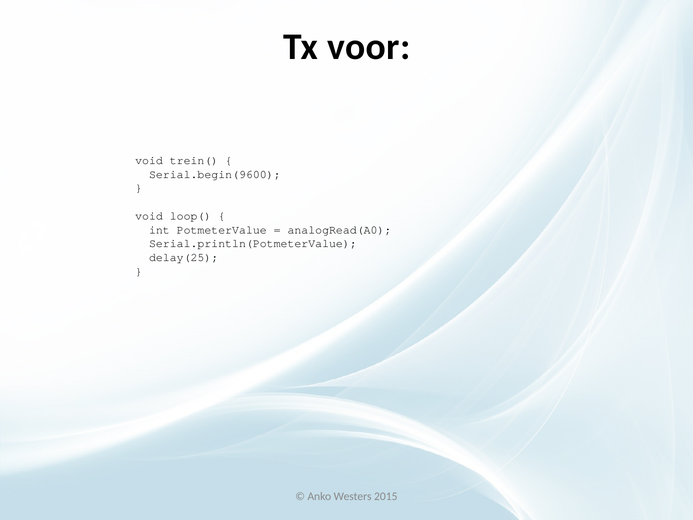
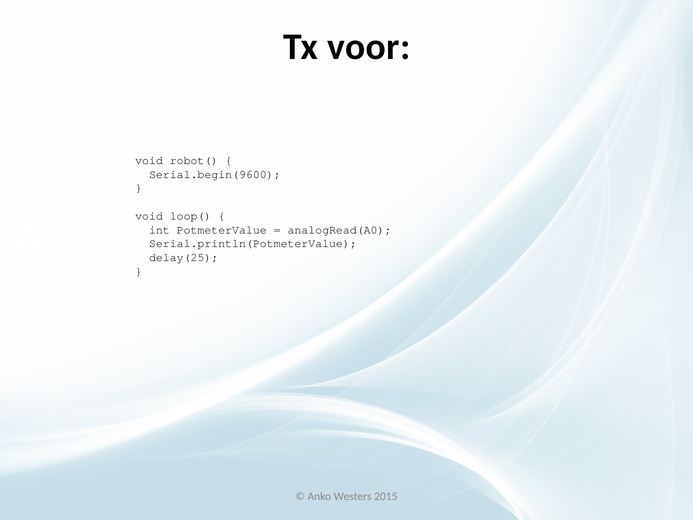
trein(: trein( -> robot(
